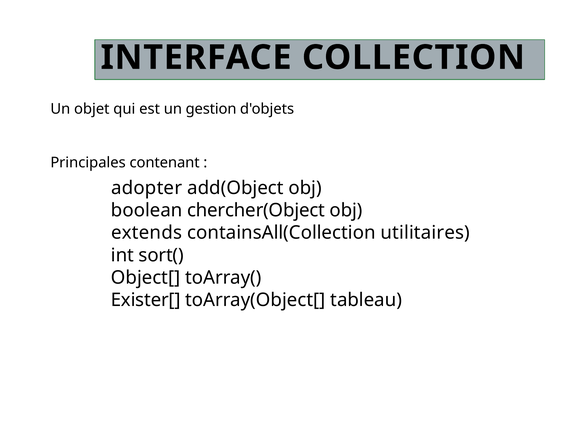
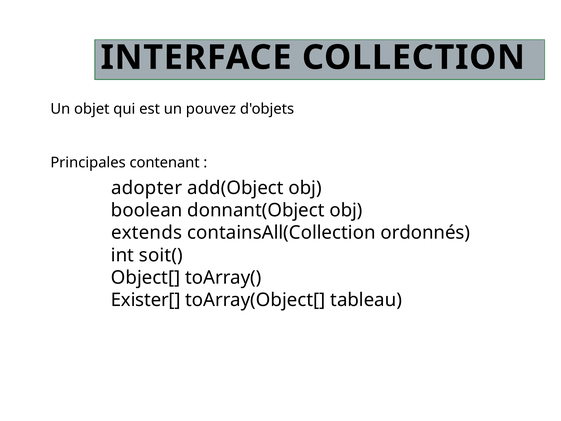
gestion: gestion -> pouvez
chercher(Object: chercher(Object -> donnant(Object
utilitaires: utilitaires -> ordonnés
sort(: sort( -> soit(
